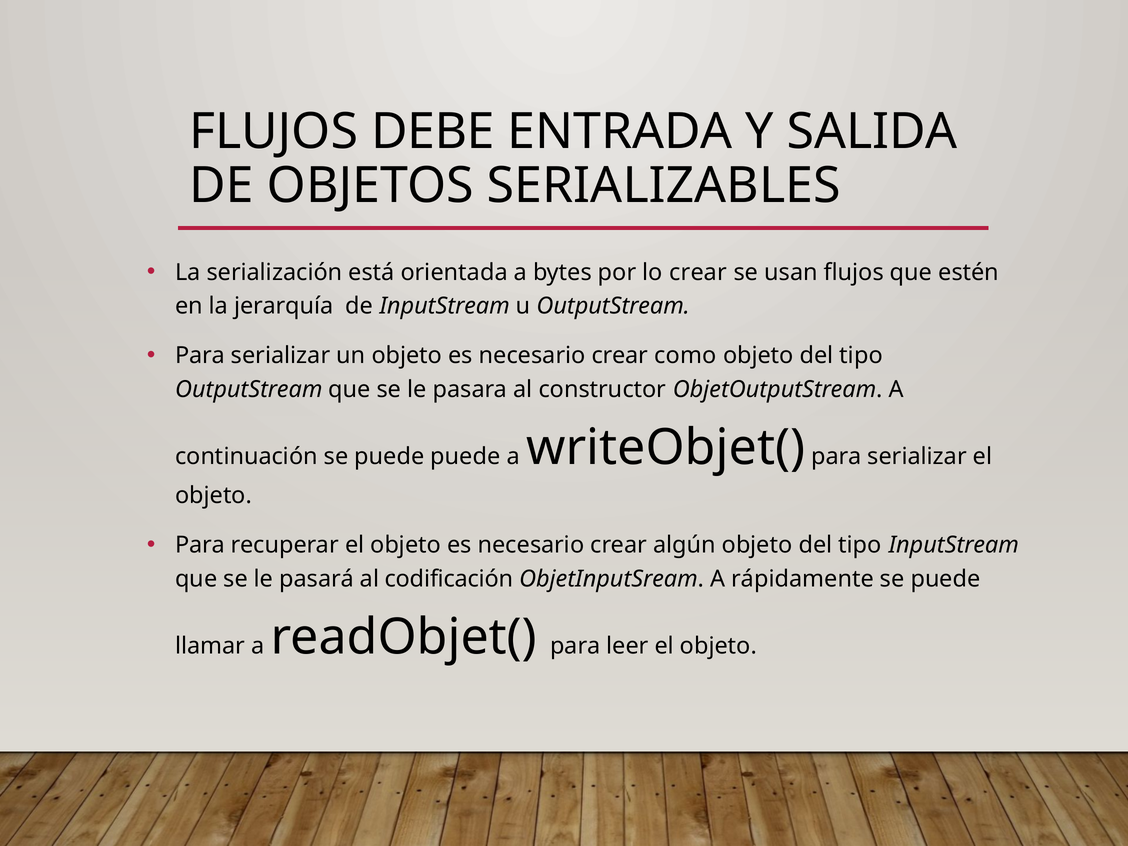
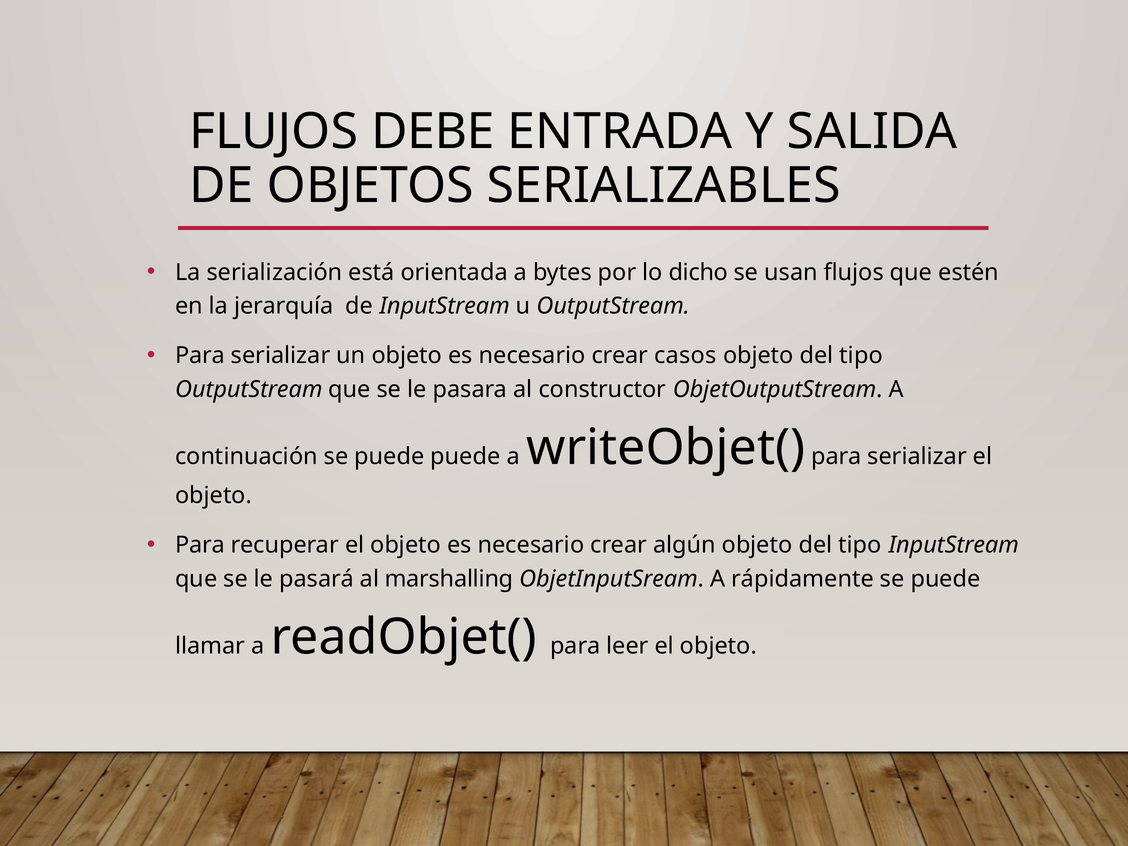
lo crear: crear -> dicho
como: como -> casos
codificación: codificación -> marshalling
